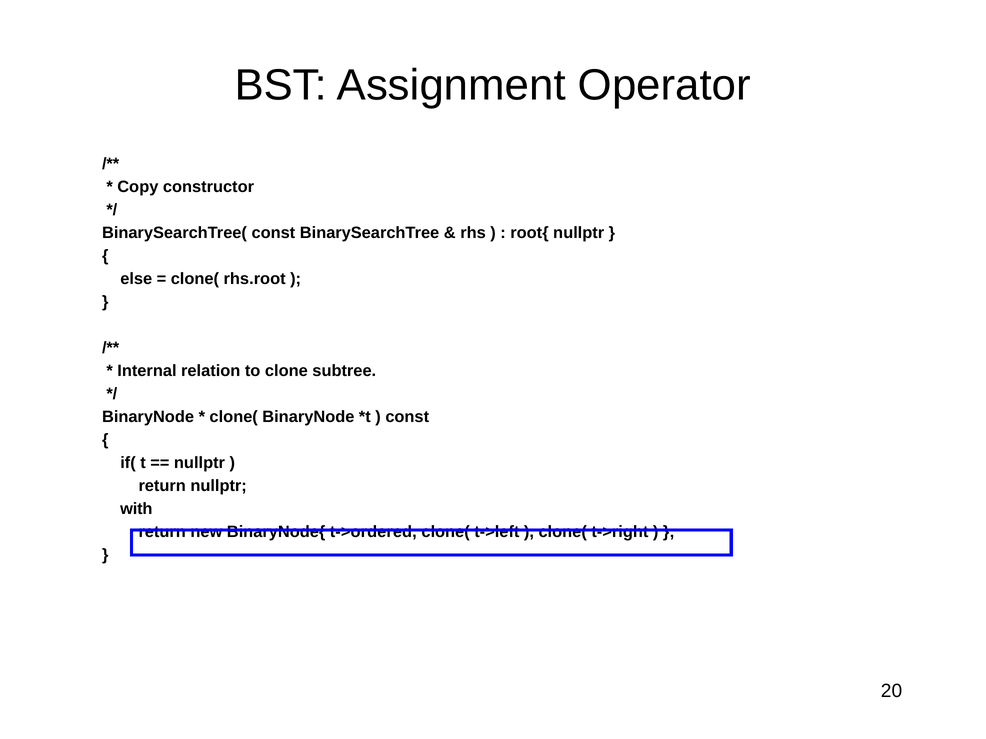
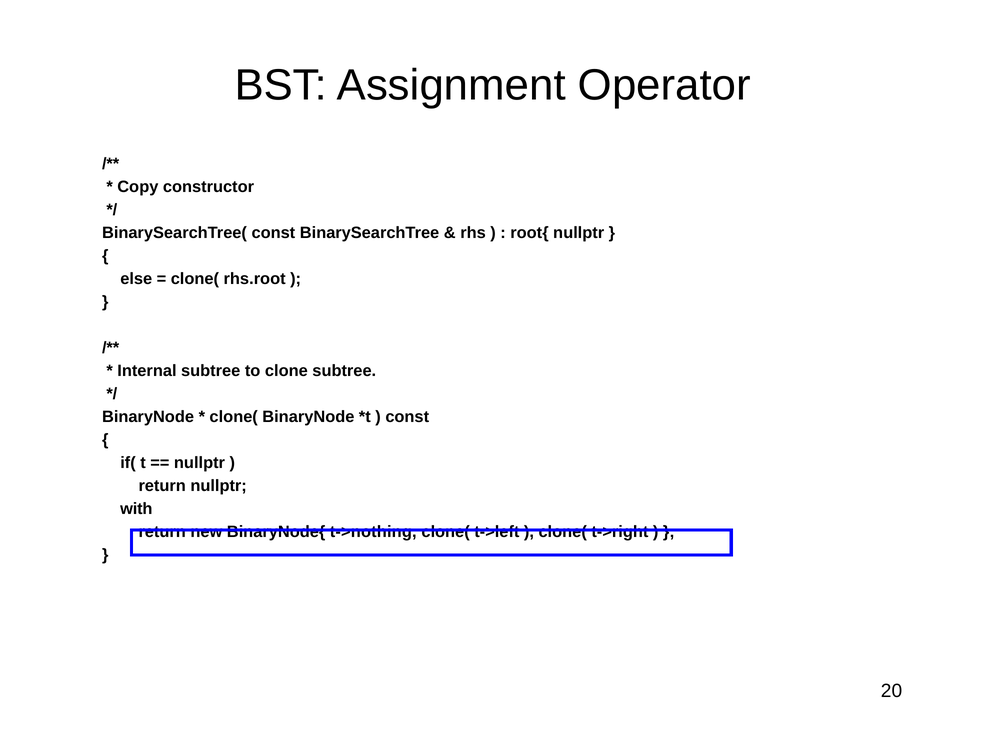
Internal relation: relation -> subtree
t->ordered: t->ordered -> t->nothing
